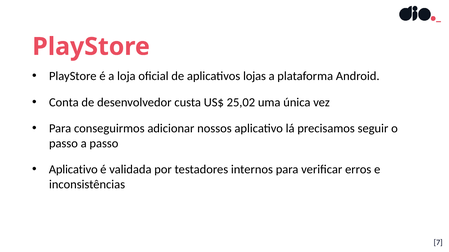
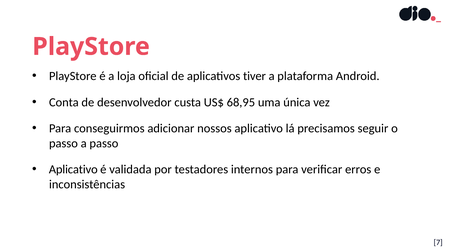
lojas: lojas -> tiver
25,02: 25,02 -> 68,95
